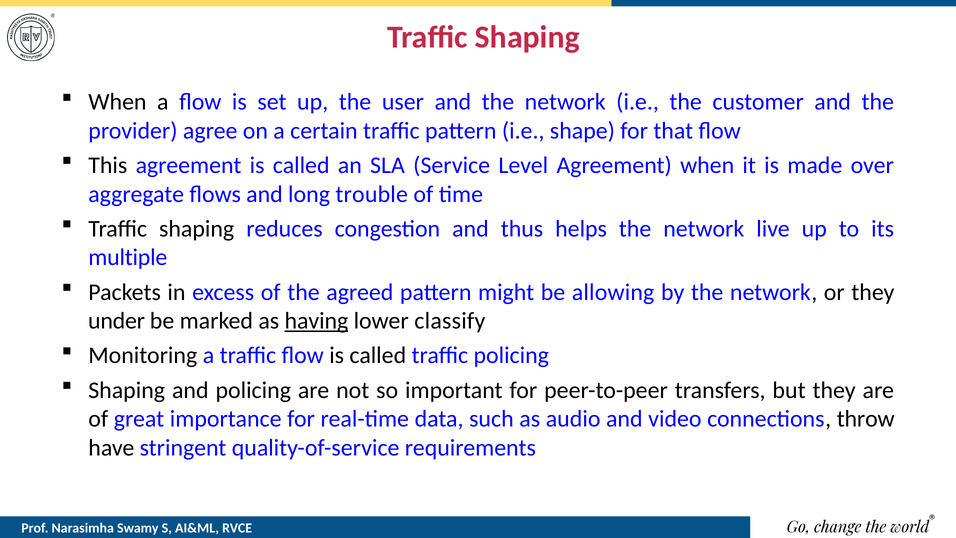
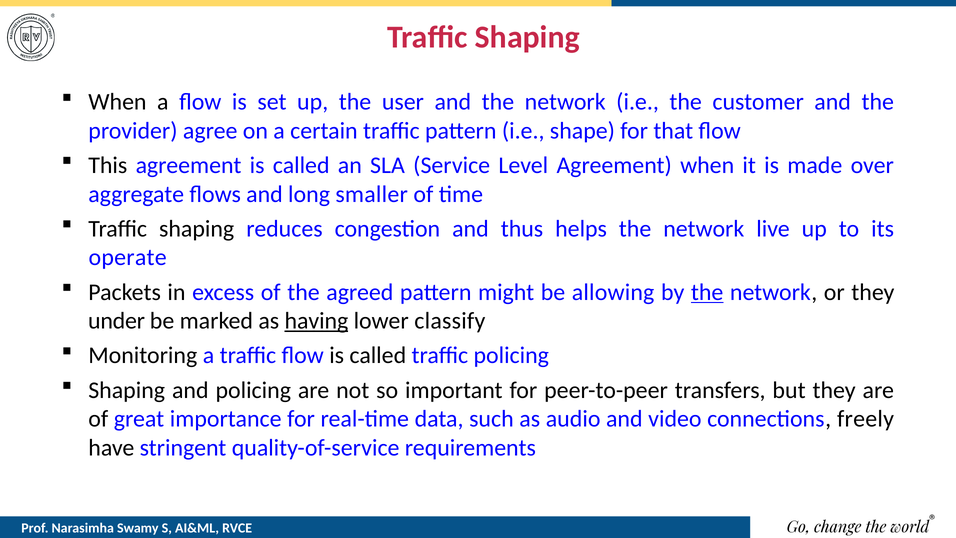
trouble: trouble -> smaller
multiple: multiple -> operate
the at (707, 292) underline: none -> present
throw: throw -> freely
